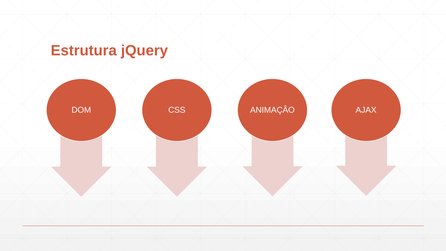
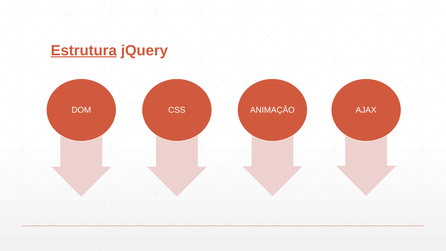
Estrutura underline: none -> present
